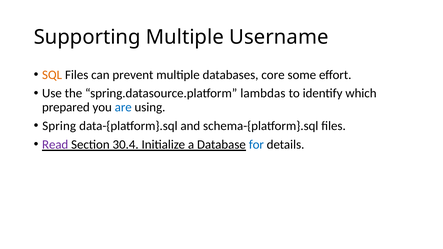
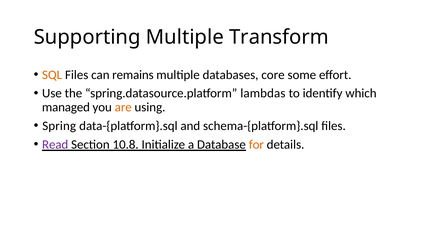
Username: Username -> Transform
prevent: prevent -> remains
prepared: prepared -> managed
are colour: blue -> orange
30.4: 30.4 -> 10.8
for colour: blue -> orange
